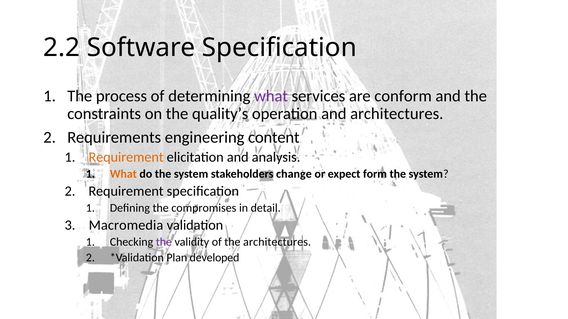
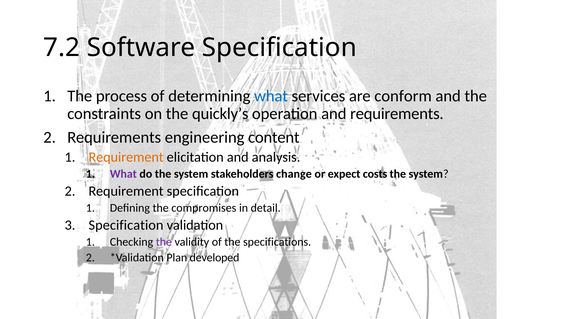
2.2: 2.2 -> 7.2
what at (271, 96) colour: purple -> blue
quality’s: quality’s -> quickly’s
and architectures: architectures -> requirements
What at (123, 174) colour: orange -> purple
form: form -> costs
Macromedia at (126, 225): Macromedia -> Specification
the architectures: architectures -> specifications
